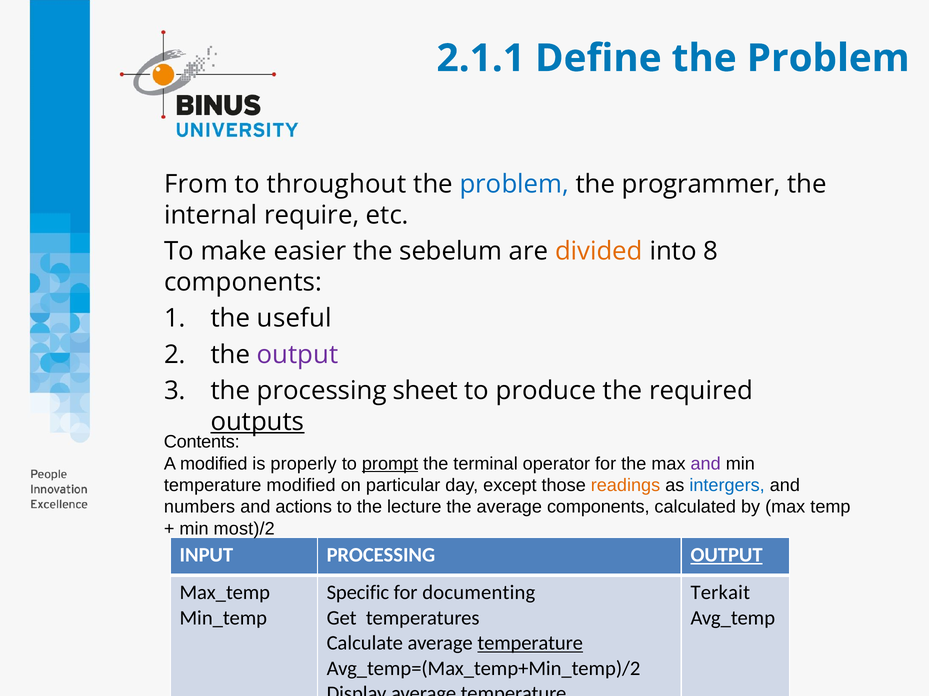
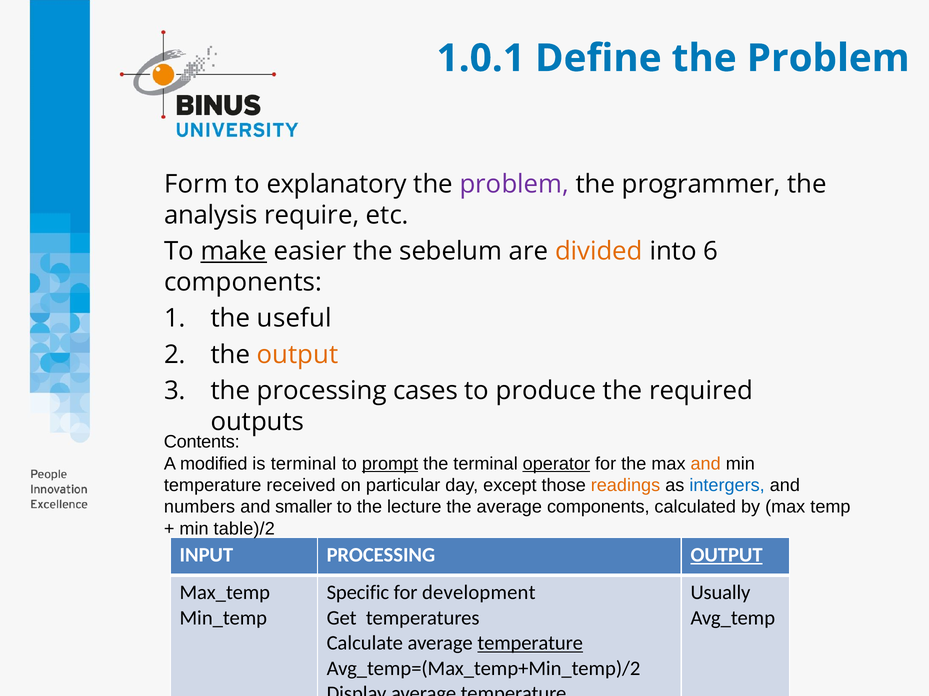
2.1.1: 2.1.1 -> 1.0.1
From: From -> Form
throughout: throughout -> explanatory
problem at (514, 185) colour: blue -> purple
internal: internal -> analysis
make underline: none -> present
8: 8 -> 6
output at (298, 355) colour: purple -> orange
sheet: sheet -> cases
outputs underline: present -> none
is properly: properly -> terminal
operator underline: none -> present
and at (706, 464) colour: purple -> orange
temperature modified: modified -> received
actions: actions -> smaller
most)/2: most)/2 -> table)/2
documenting: documenting -> development
Terkait: Terkait -> Usually
